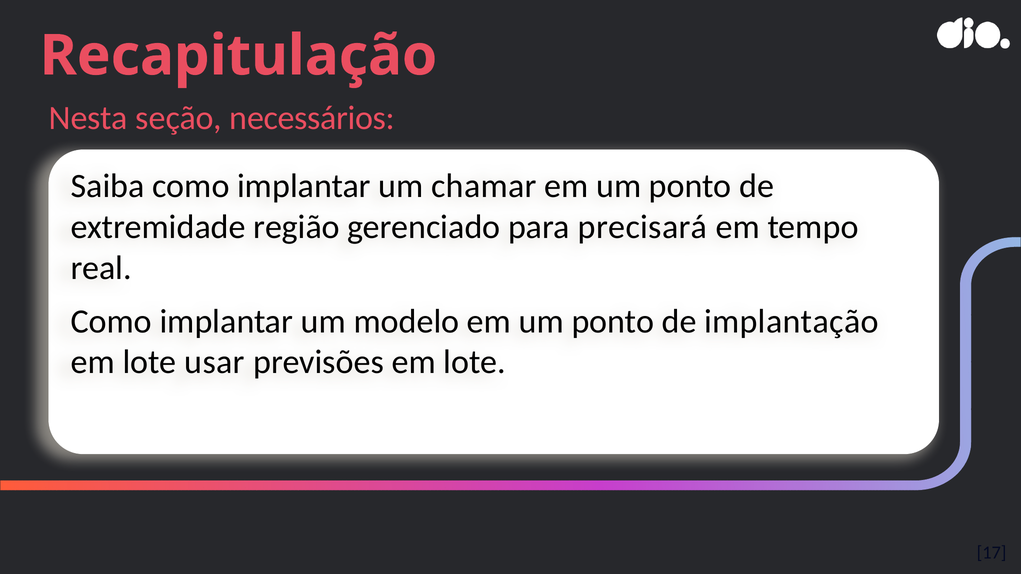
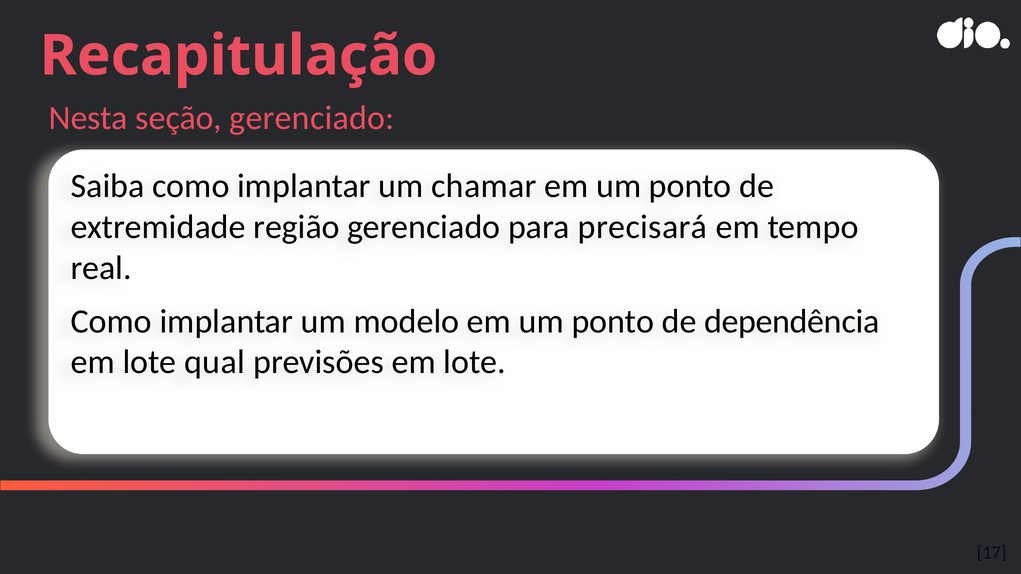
seção necessários: necessários -> gerenciado
implantação: implantação -> dependência
usar: usar -> qual
